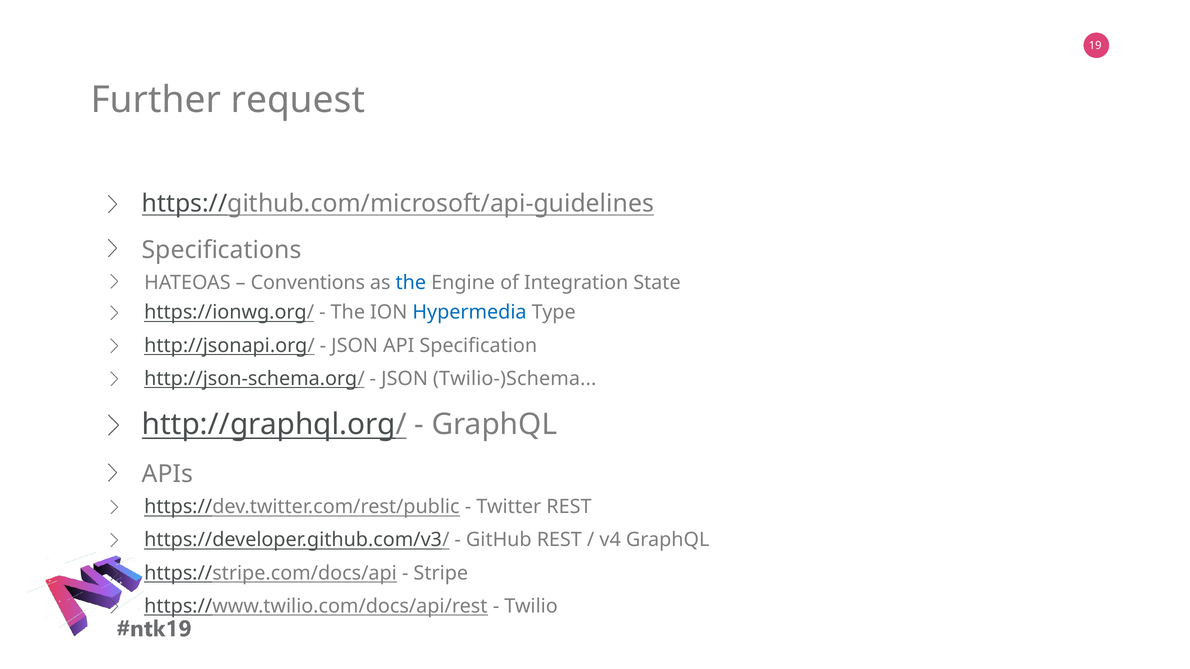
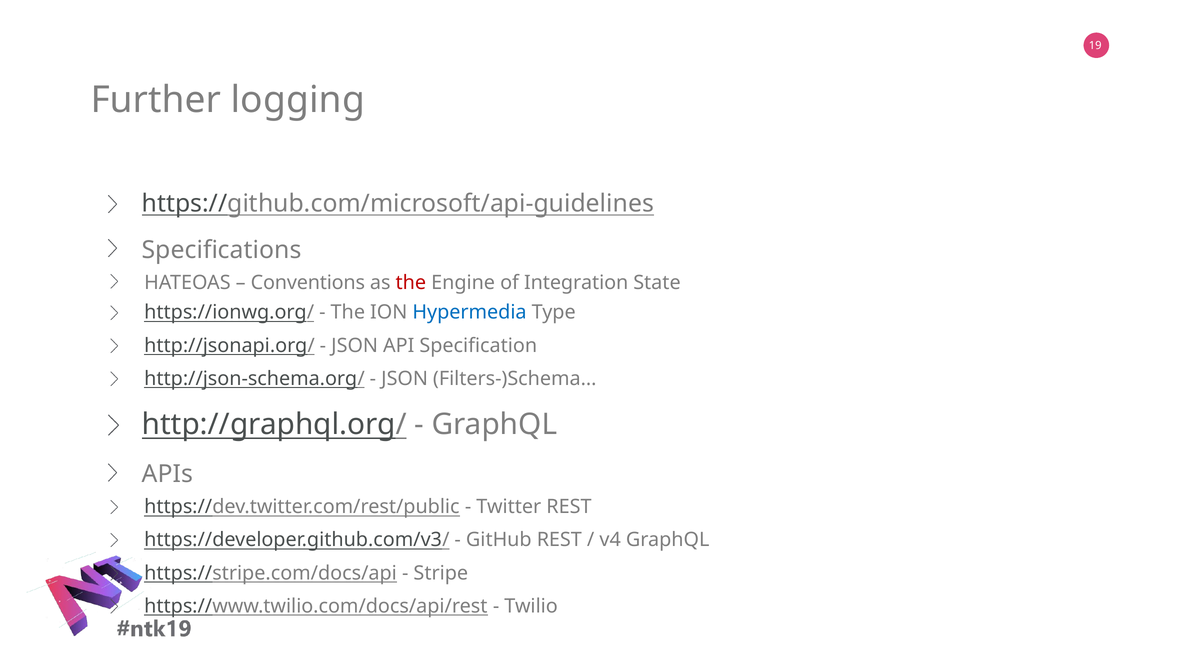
request: request -> logging
the at (411, 283) colour: blue -> red
Twilio-)Schema: Twilio-)Schema -> Filters-)Schema
